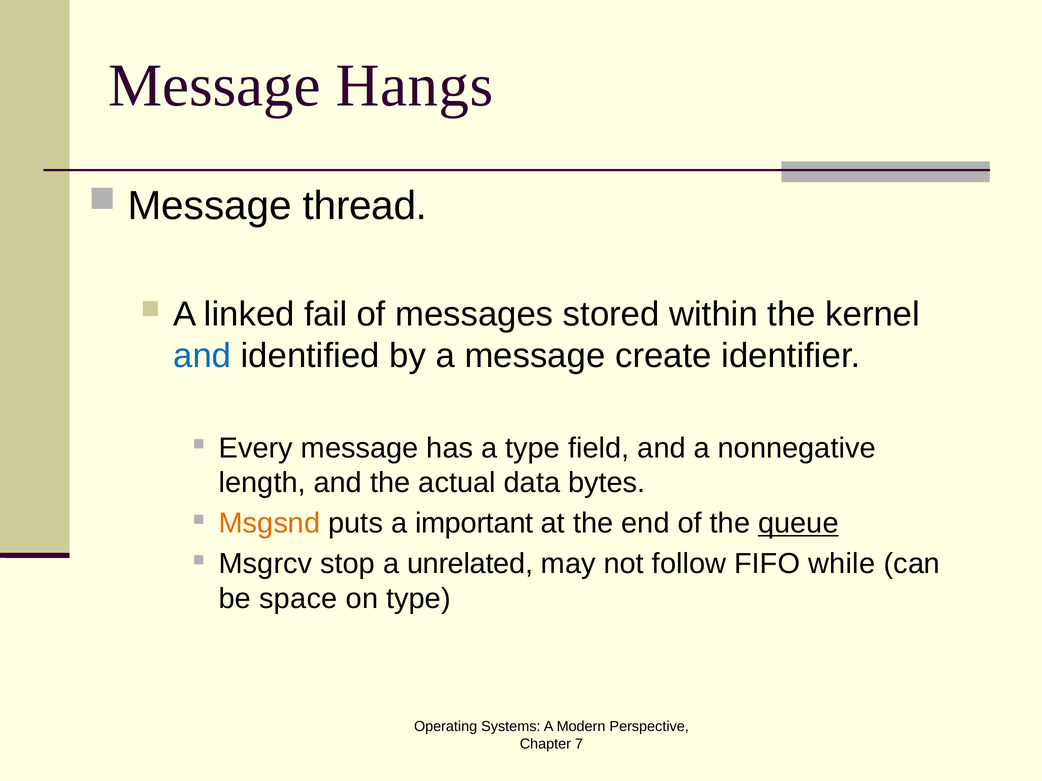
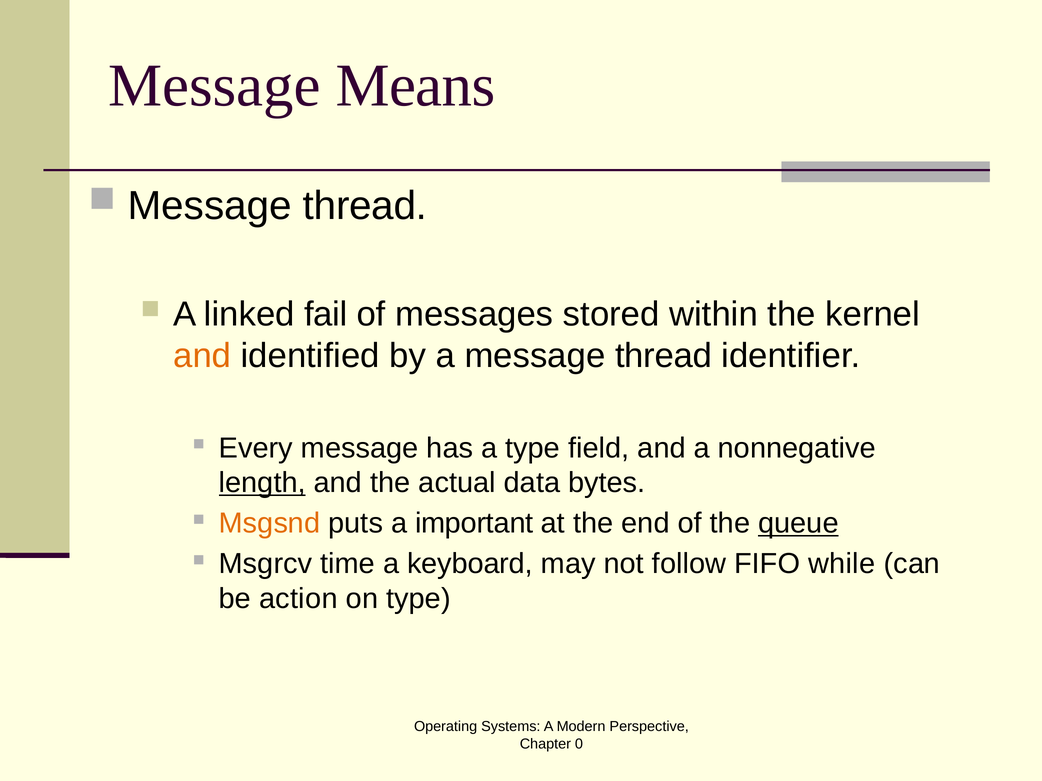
Hangs: Hangs -> Means
and at (202, 356) colour: blue -> orange
a message create: create -> thread
length underline: none -> present
stop: stop -> time
unrelated: unrelated -> keyboard
space: space -> action
7: 7 -> 0
